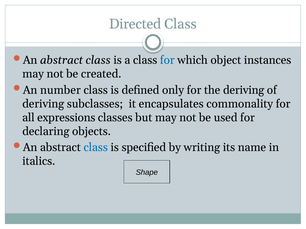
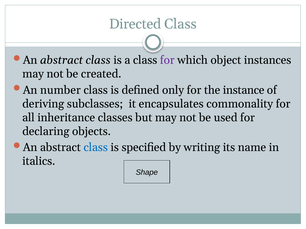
for at (167, 60) colour: blue -> purple
the deriving: deriving -> instance
expressions: expressions -> inheritance
